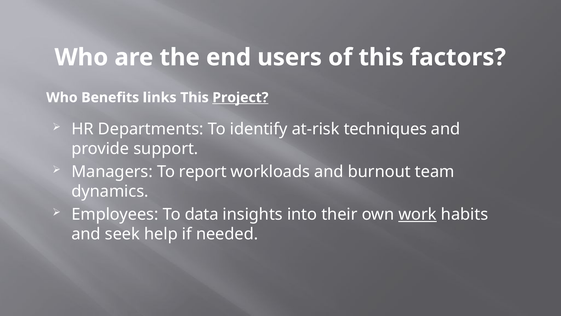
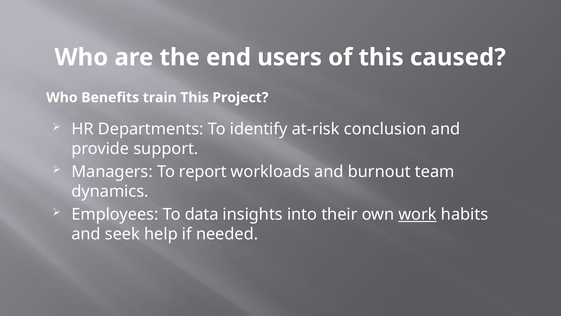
factors: factors -> caused
links: links -> train
Project underline: present -> none
techniques: techniques -> conclusion
